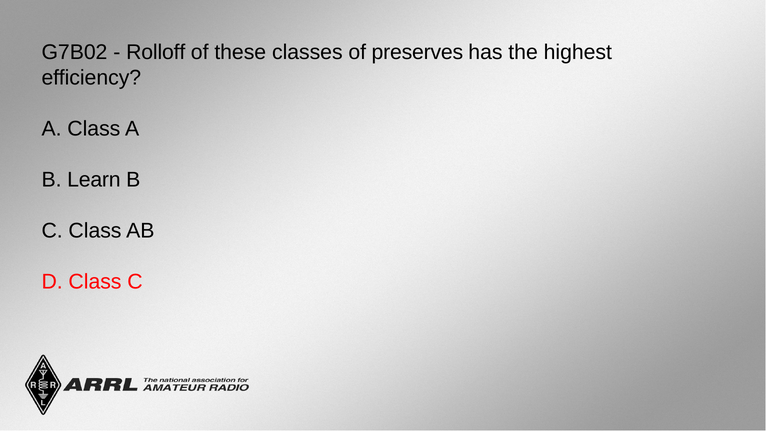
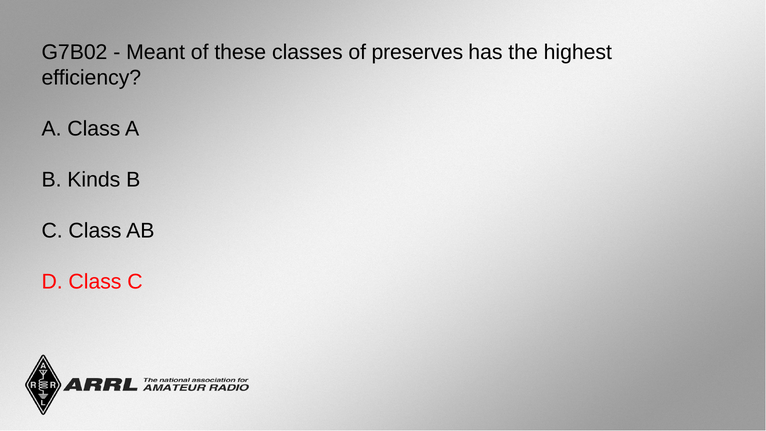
Rolloff: Rolloff -> Meant
Learn: Learn -> Kinds
